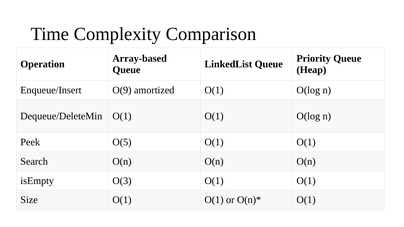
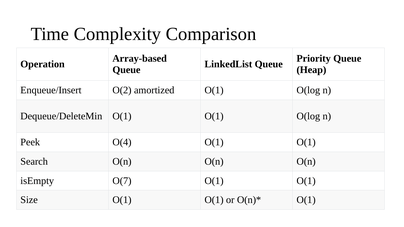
O(9: O(9 -> O(2
O(5: O(5 -> O(4
O(3: O(3 -> O(7
